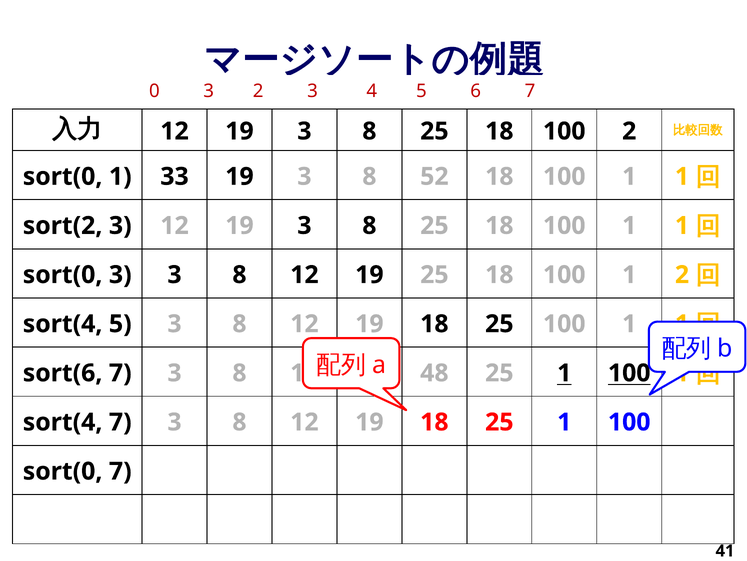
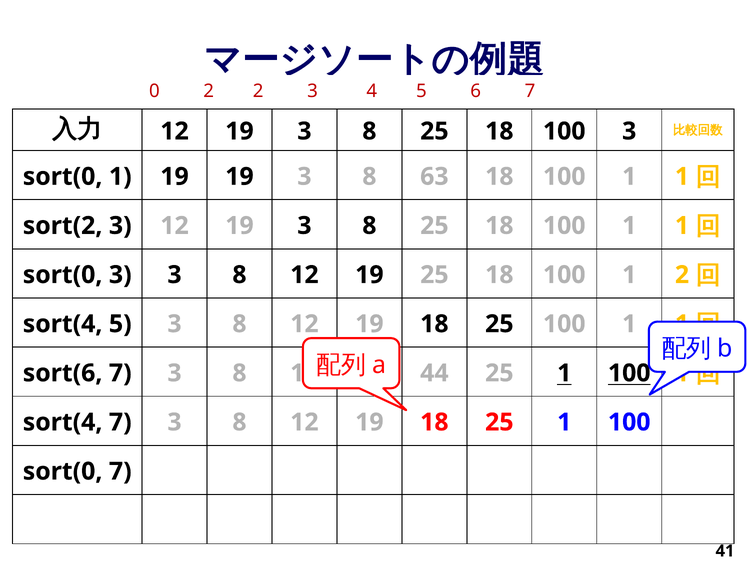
0 3: 3 -> 2
100 2: 2 -> 3
1 33: 33 -> 19
52: 52 -> 63
48: 48 -> 44
